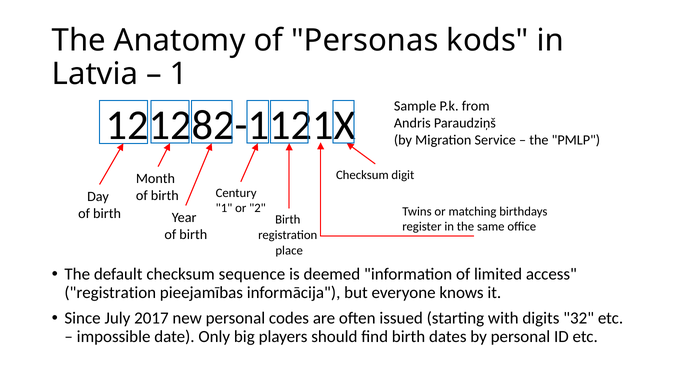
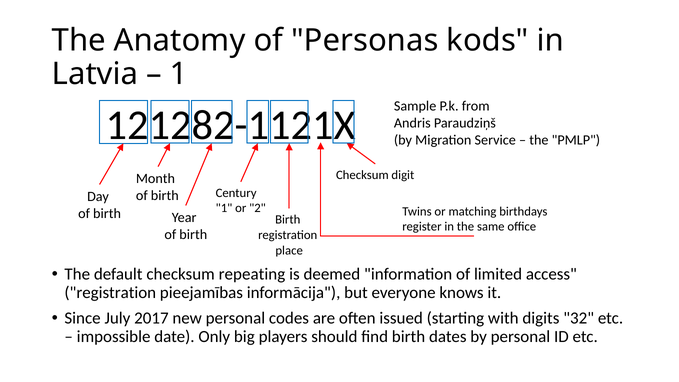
sequence: sequence -> repeating
